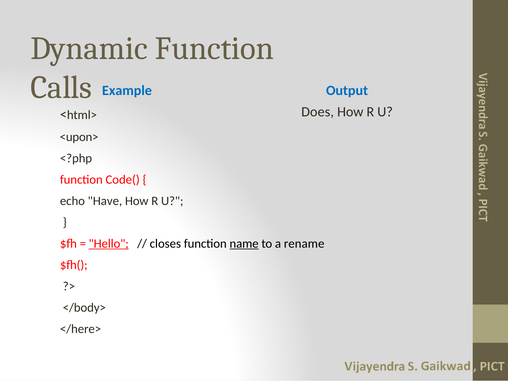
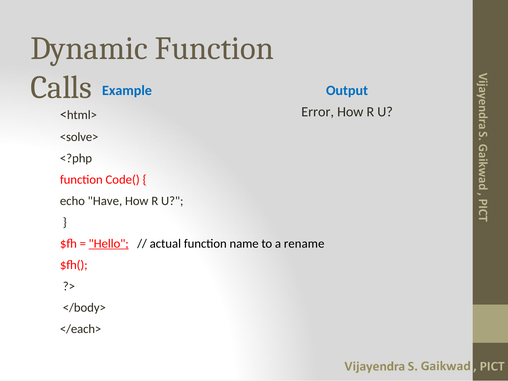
Does: Does -> Error
<upon>: <upon> -> <solve>
closes: closes -> actual
name underline: present -> none
</here>: </here> -> </each>
